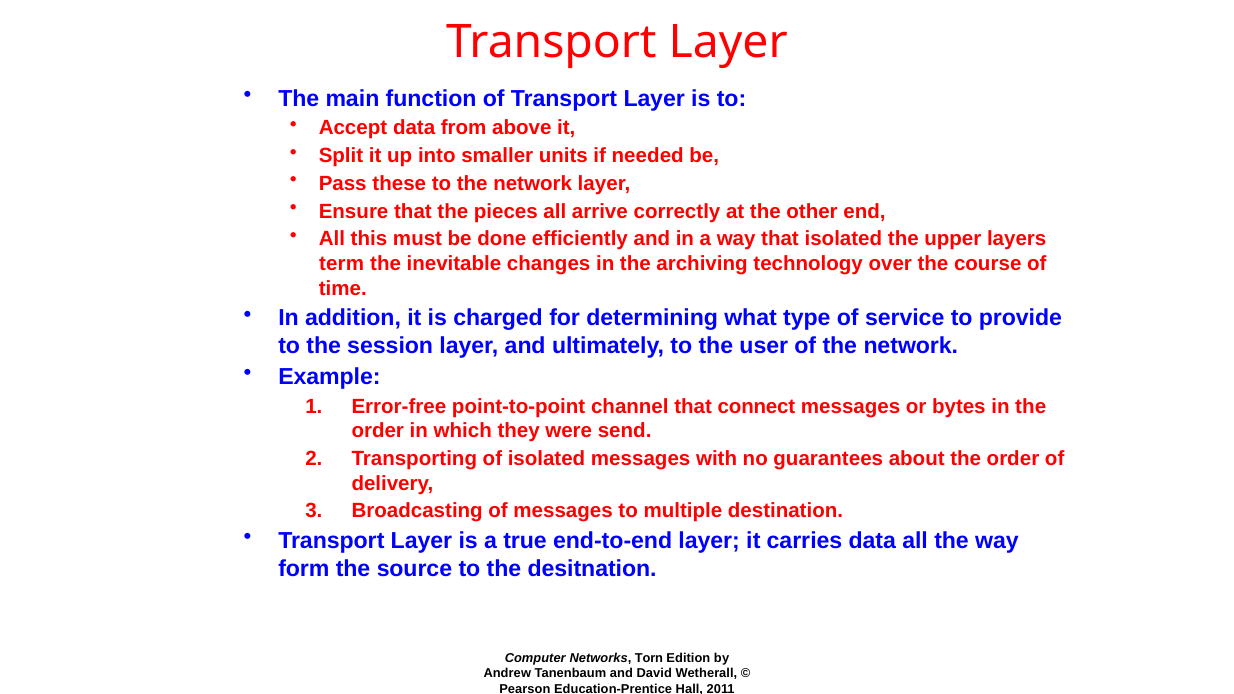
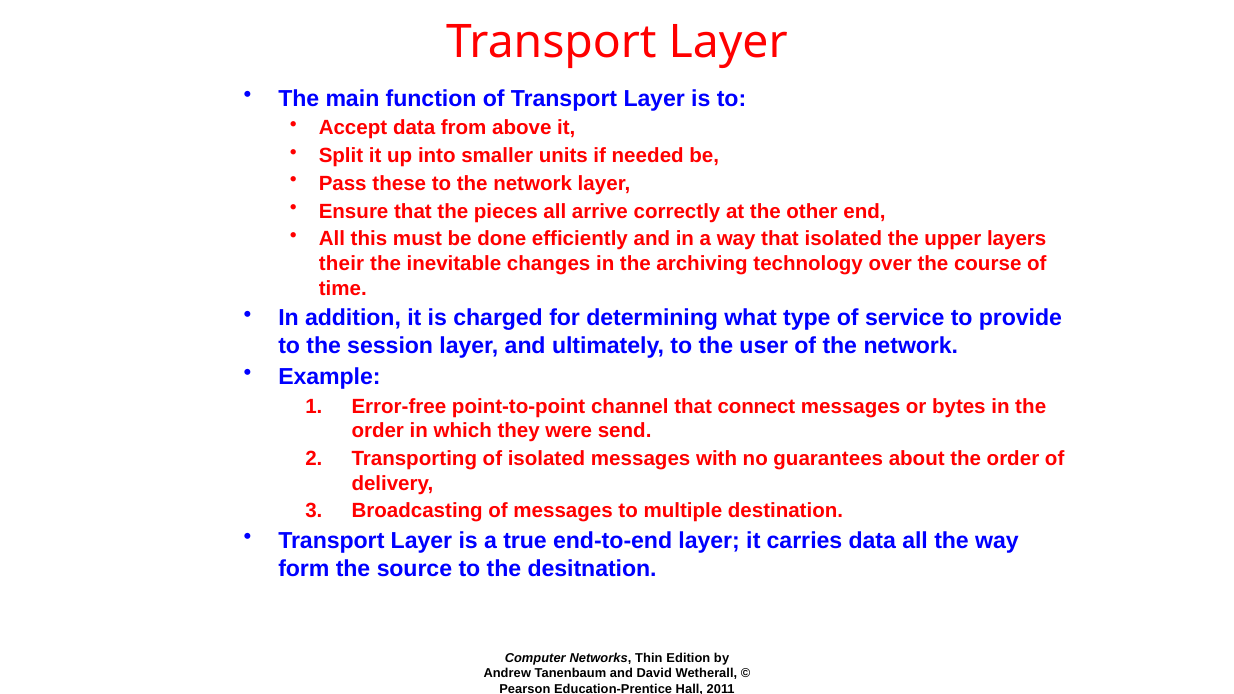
term: term -> their
Torn: Torn -> Thin
